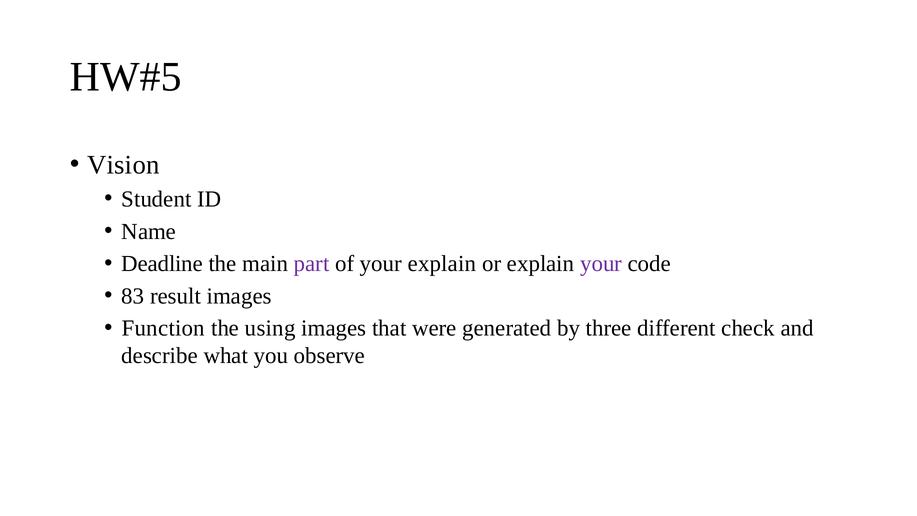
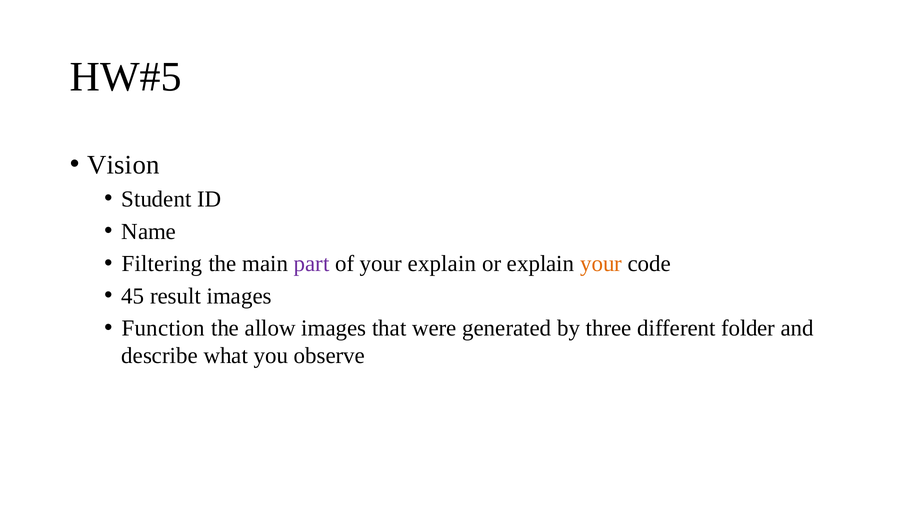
Deadline: Deadline -> Filtering
your at (601, 264) colour: purple -> orange
83: 83 -> 45
using: using -> allow
check: check -> folder
